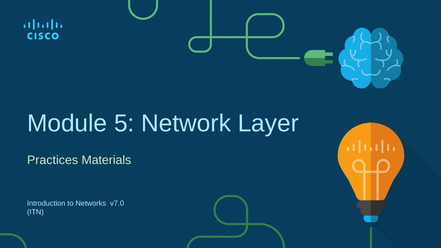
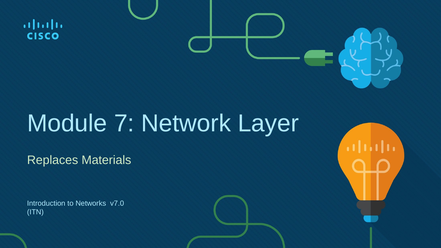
5: 5 -> 7
Practices: Practices -> Replaces
